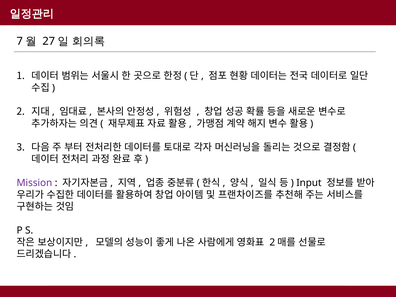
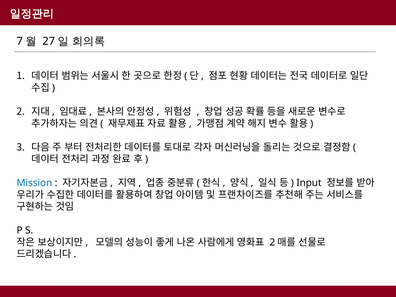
Mission colour: purple -> blue
